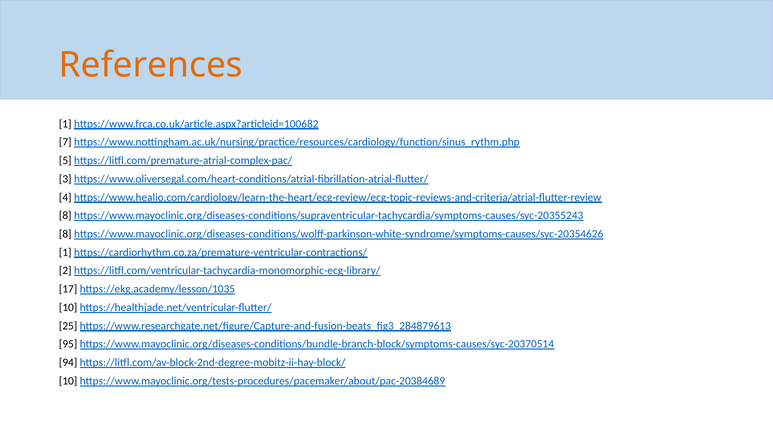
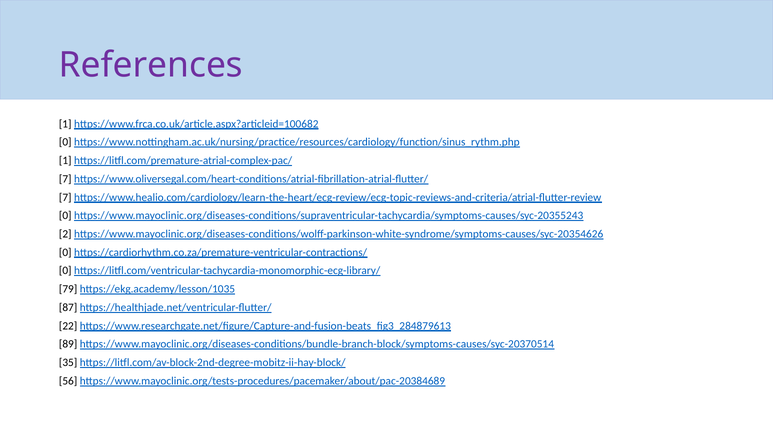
References colour: orange -> purple
7 at (65, 142): 7 -> 0
5 at (65, 161): 5 -> 1
3 at (65, 179): 3 -> 7
4 at (65, 197): 4 -> 7
8 at (65, 216): 8 -> 0
8 at (65, 234): 8 -> 2
1 at (65, 252): 1 -> 0
2 at (65, 271): 2 -> 0
17: 17 -> 79
10 at (68, 307): 10 -> 87
25: 25 -> 22
95: 95 -> 89
94: 94 -> 35
10 at (68, 381): 10 -> 56
